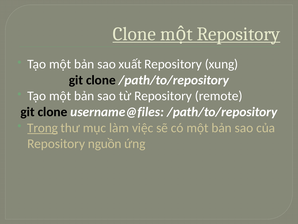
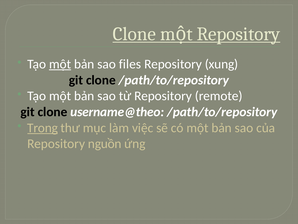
một at (60, 64) underline: none -> present
xuất: xuất -> files
username@files: username@files -> username@theo
